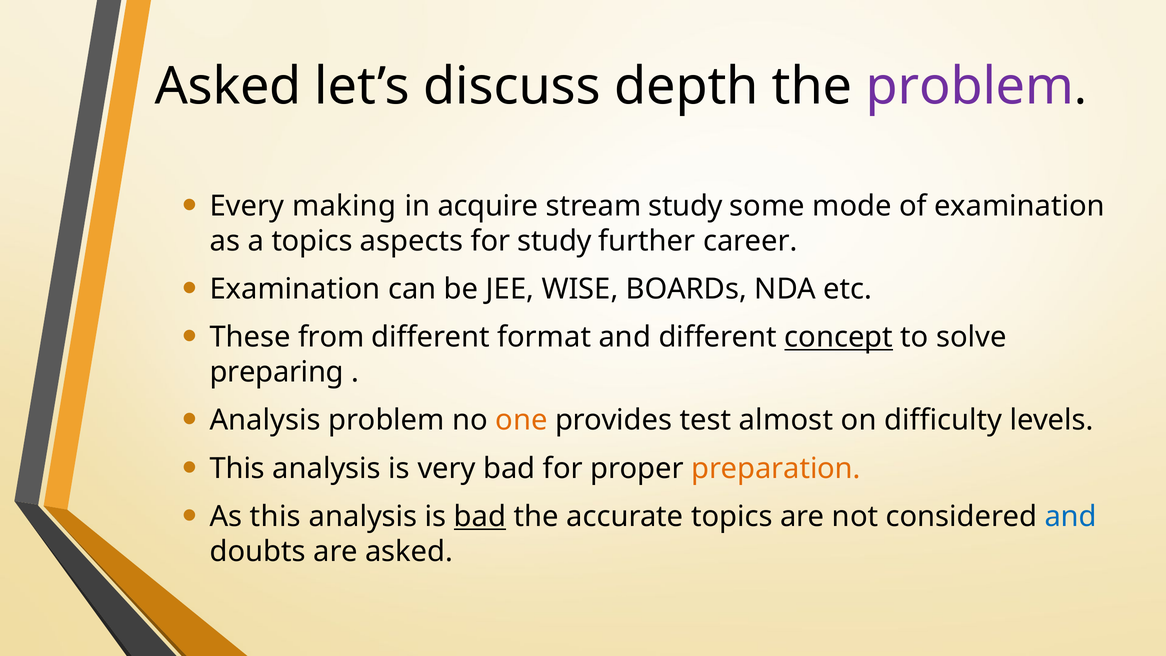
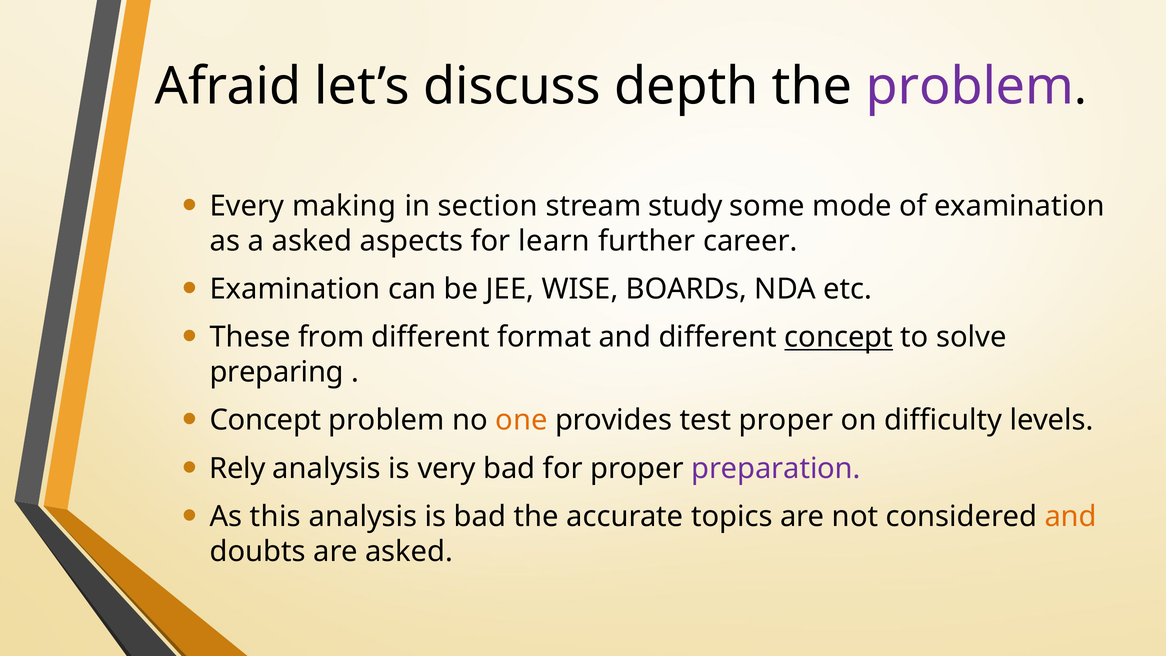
Asked at (228, 87): Asked -> Afraid
acquire: acquire -> section
a topics: topics -> asked
for study: study -> learn
Analysis at (265, 420): Analysis -> Concept
test almost: almost -> proper
This at (237, 468): This -> Rely
preparation colour: orange -> purple
bad at (480, 516) underline: present -> none
and at (1071, 516) colour: blue -> orange
